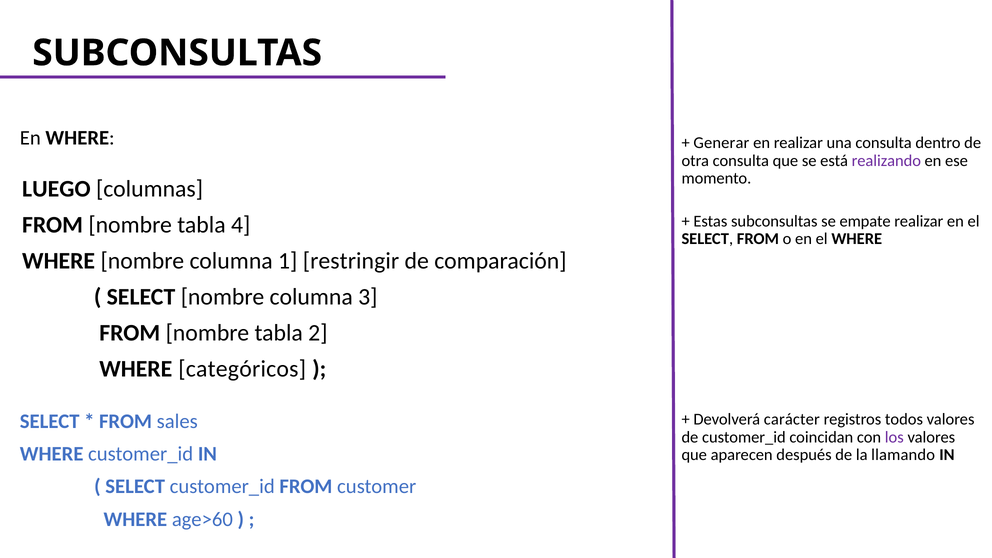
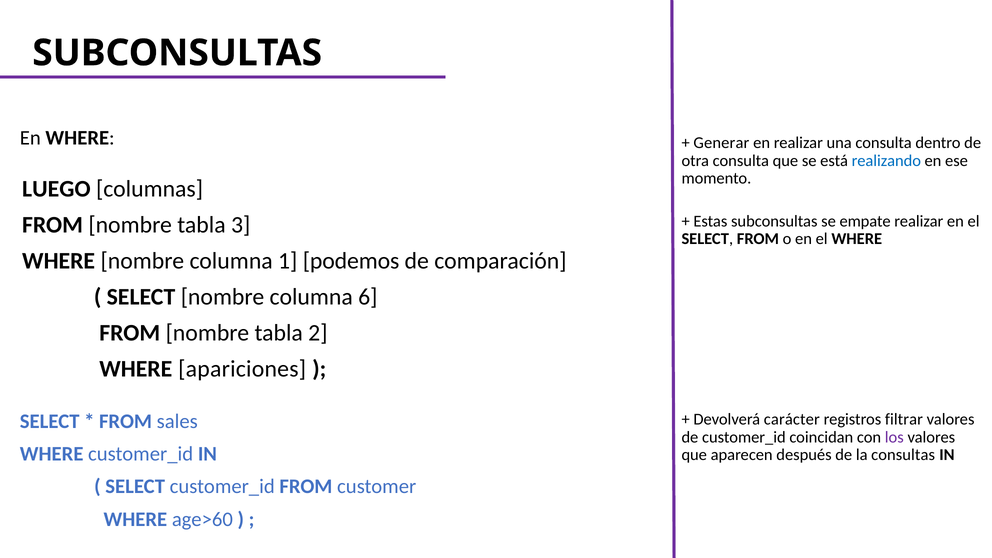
realizando colour: purple -> blue
4: 4 -> 3
restringir: restringir -> podemos
3: 3 -> 6
categóricos: categóricos -> apariciones
todos: todos -> filtrar
llamando: llamando -> consultas
